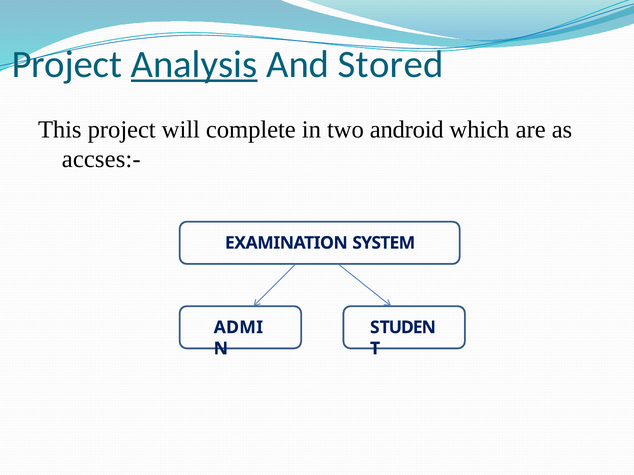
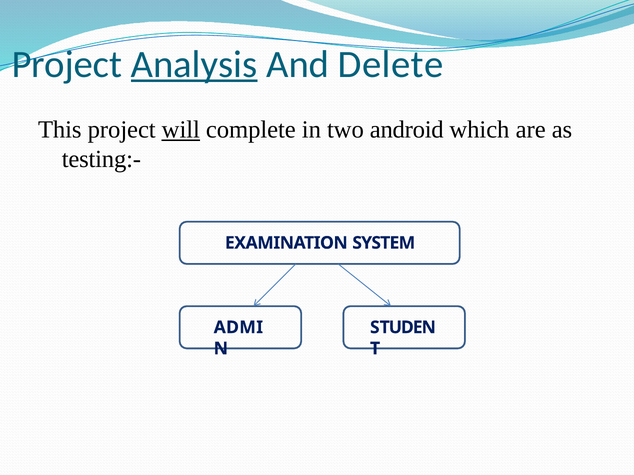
Stored: Stored -> Delete
will underline: none -> present
accses:-: accses:- -> testing:-
